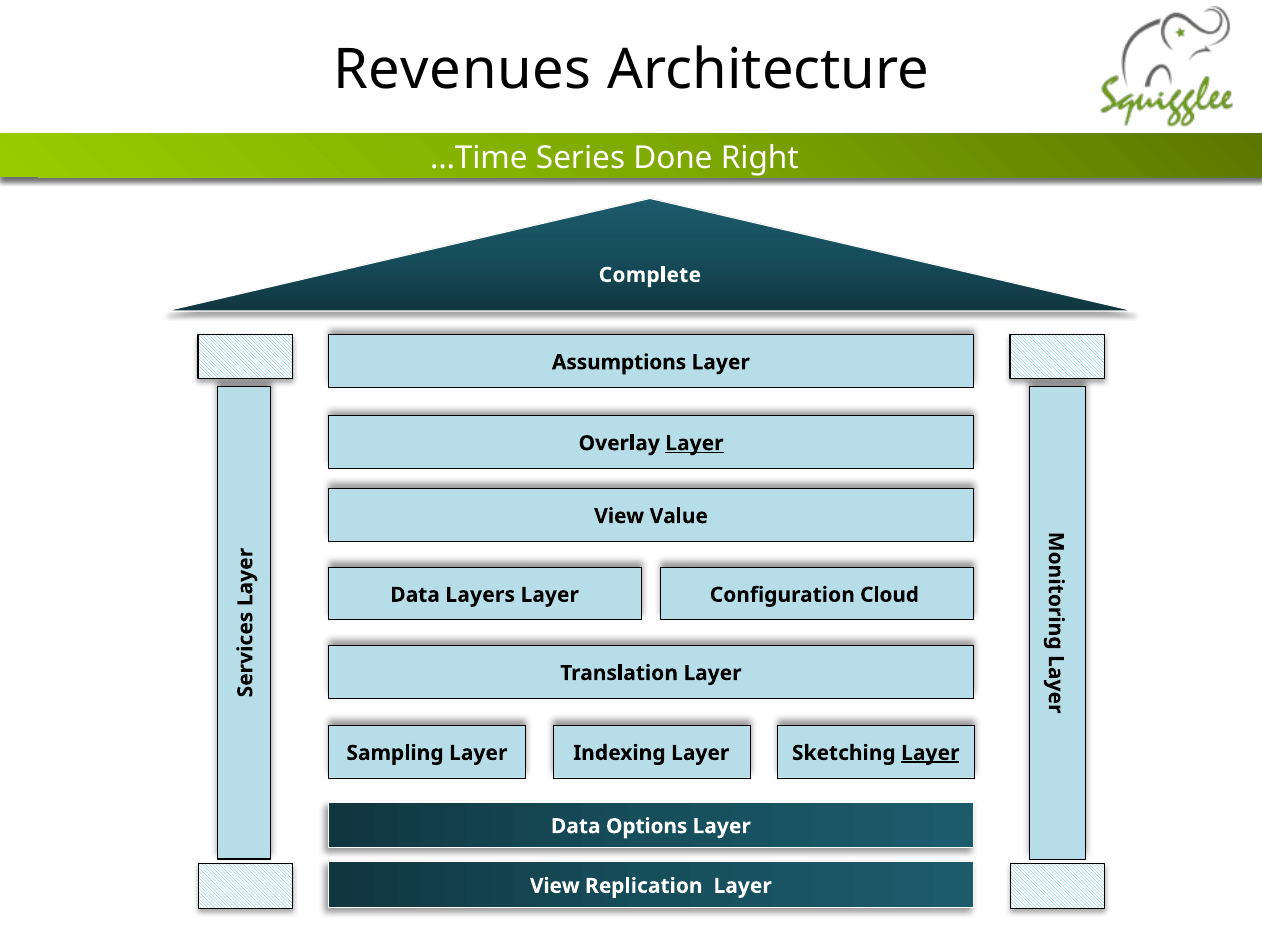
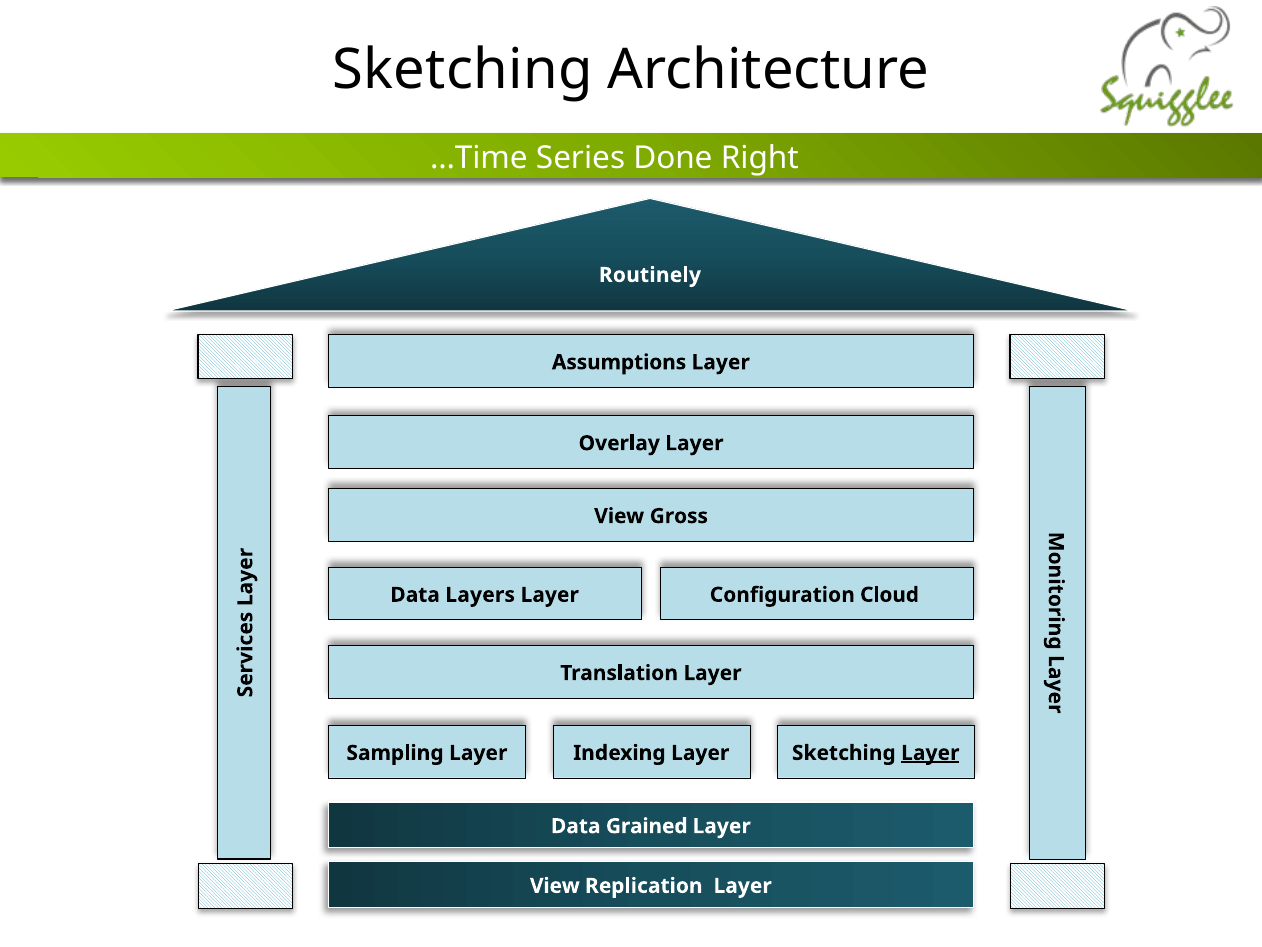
Revenues at (462, 70): Revenues -> Sketching
Complete: Complete -> Routinely
Layer at (694, 443) underline: present -> none
Value: Value -> Gross
Options: Options -> Grained
